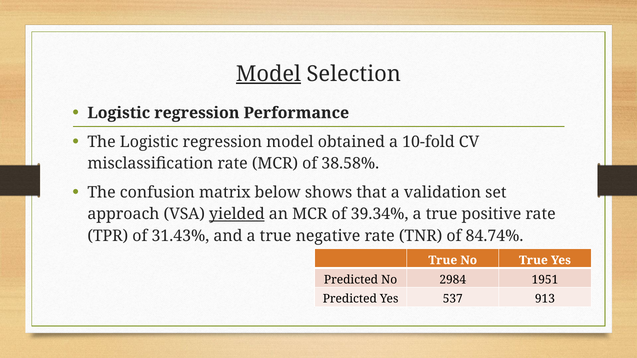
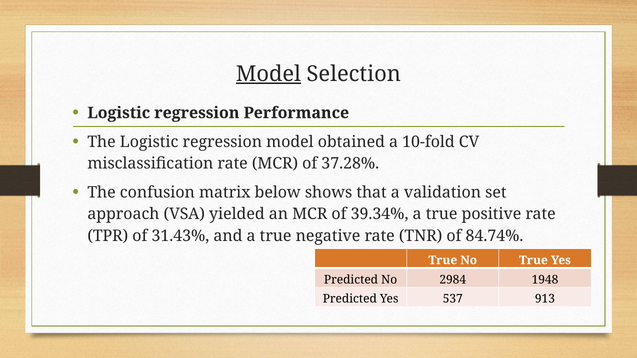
38.58%: 38.58% -> 37.28%
yielded underline: present -> none
1951: 1951 -> 1948
